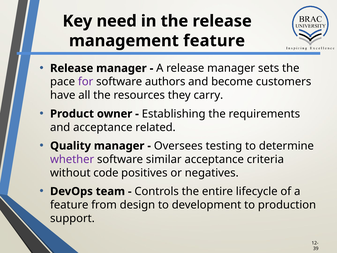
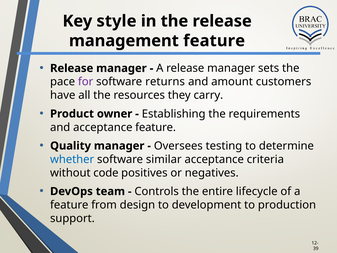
need: need -> style
authors: authors -> returns
become: become -> amount
acceptance related: related -> feature
whether colour: purple -> blue
